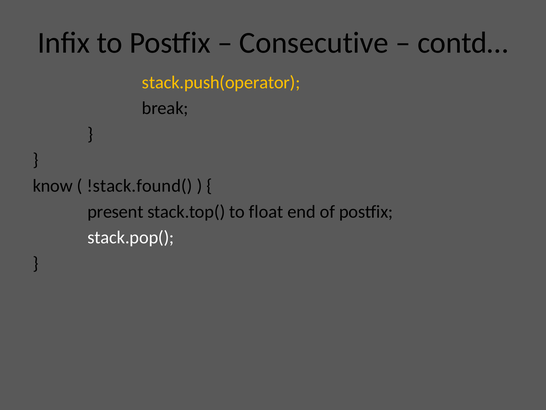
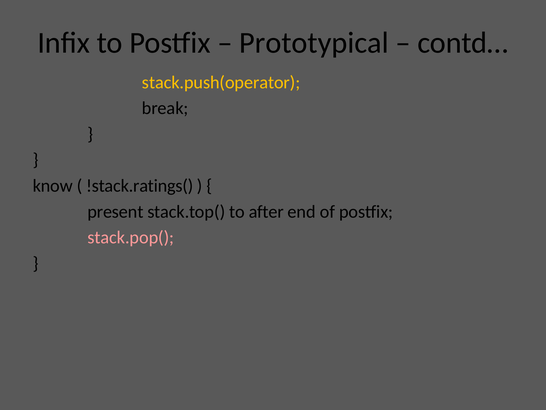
Consecutive: Consecutive -> Prototypical
!stack.found(: !stack.found( -> !stack.ratings(
float: float -> after
stack.pop( colour: white -> pink
